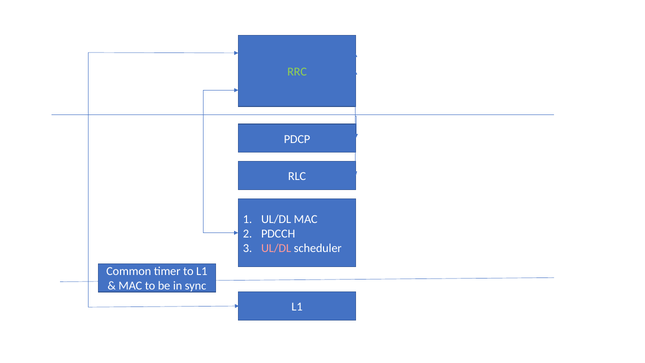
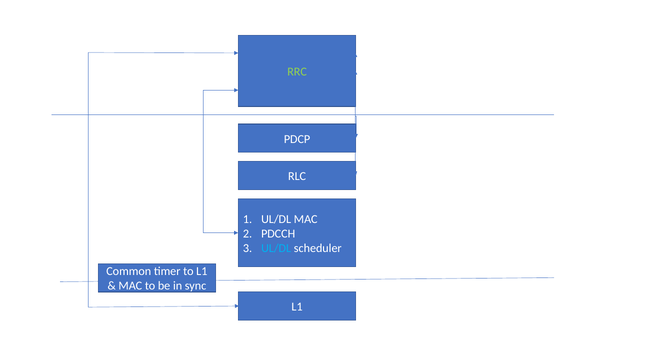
UL/DL at (276, 248) colour: pink -> light blue
